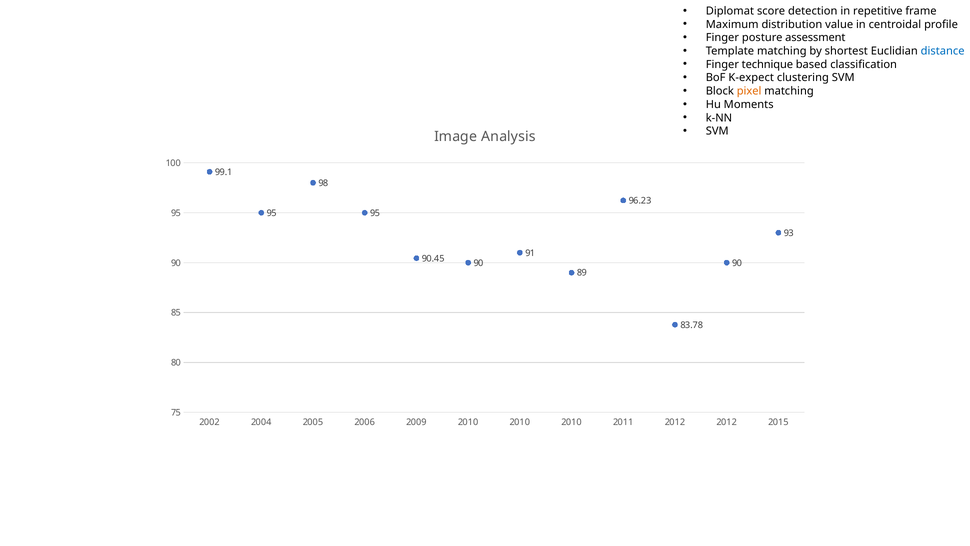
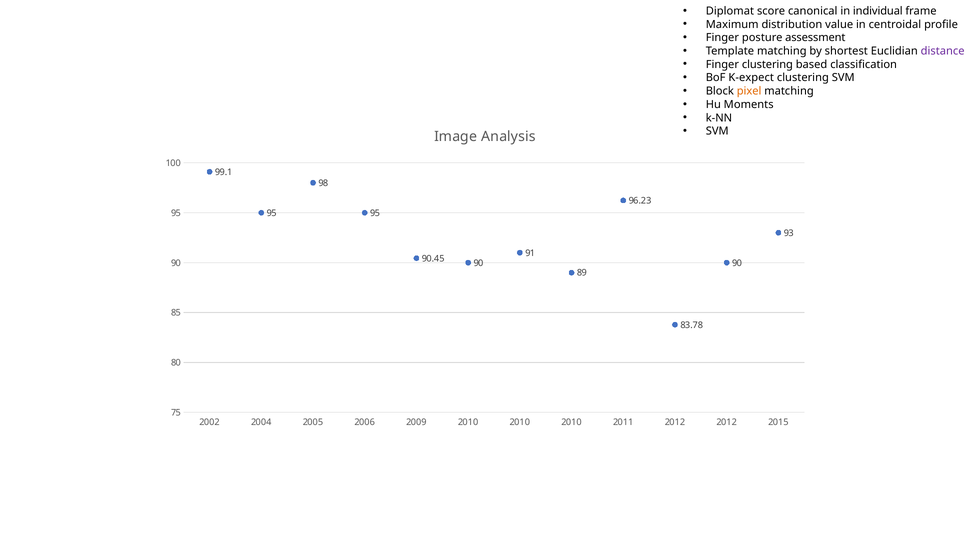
detection: detection -> canonical
repetitive: repetitive -> individual
distance colour: blue -> purple
Finger technique: technique -> clustering
